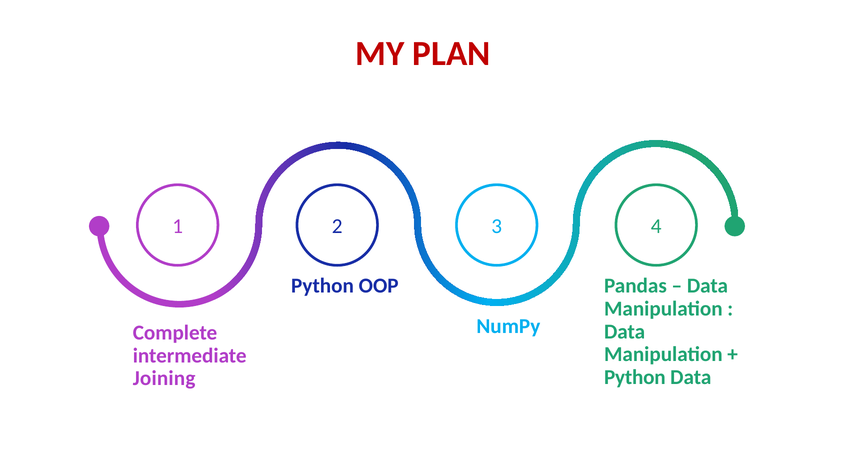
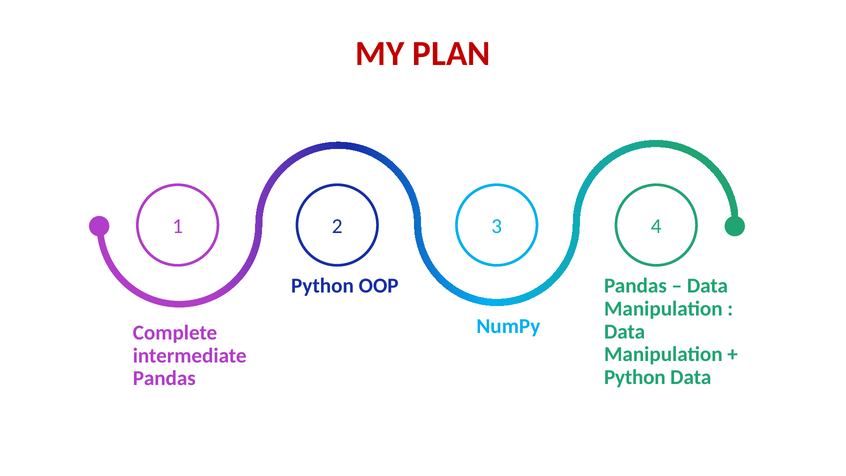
Joining at (164, 378): Joining -> Pandas
